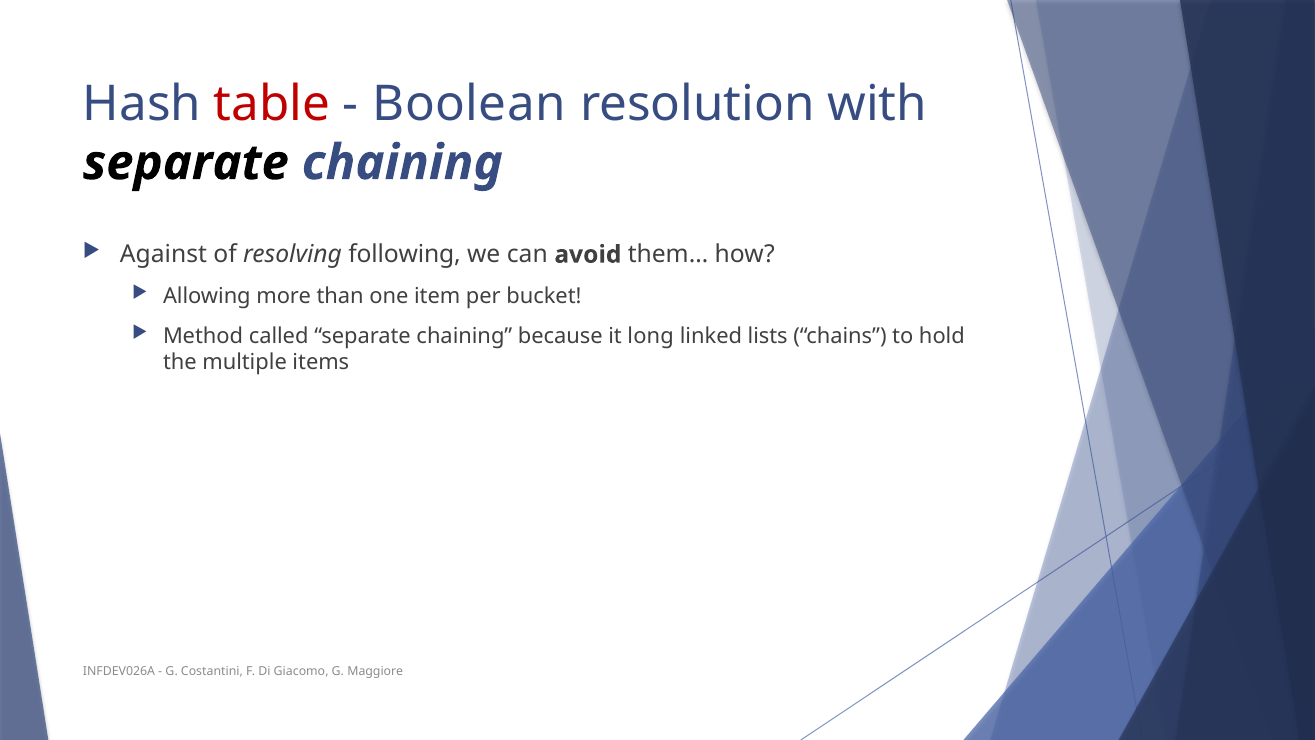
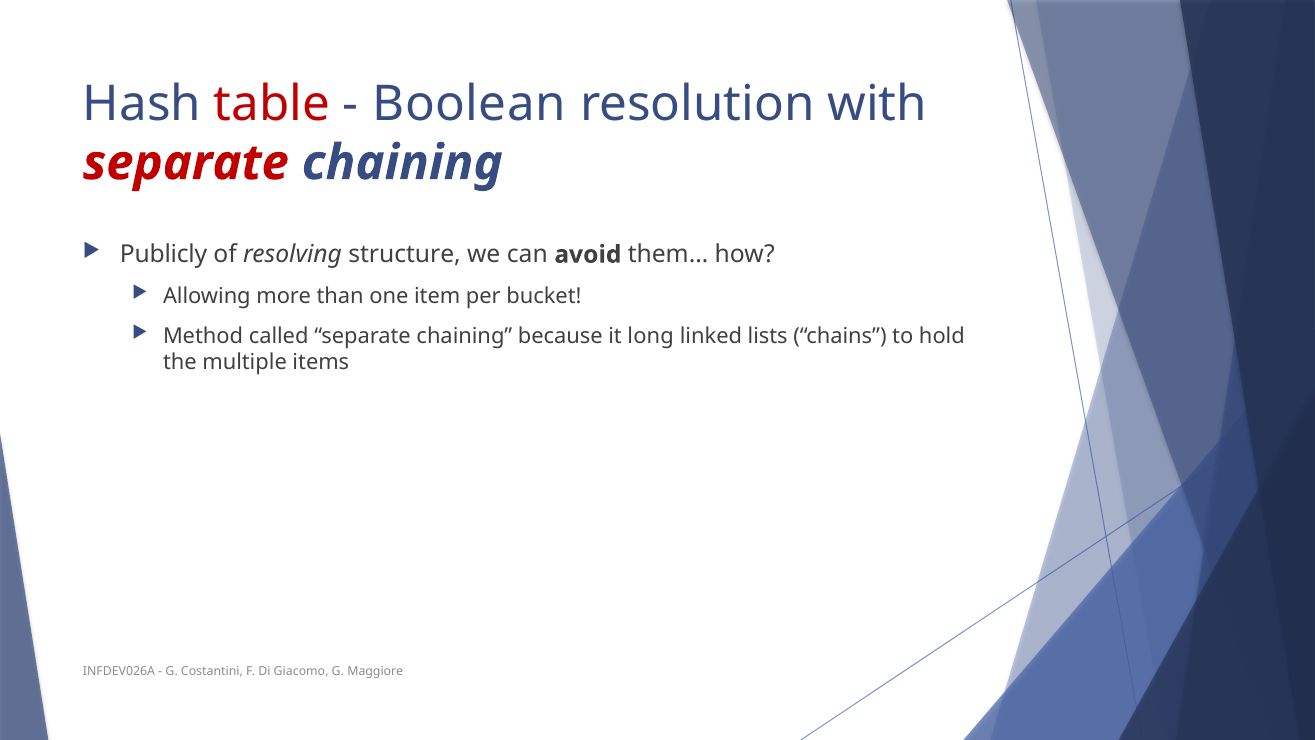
separate at (186, 163) colour: black -> red
Against: Against -> Publicly
following: following -> structure
